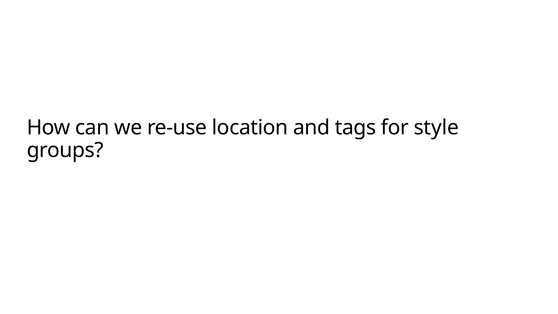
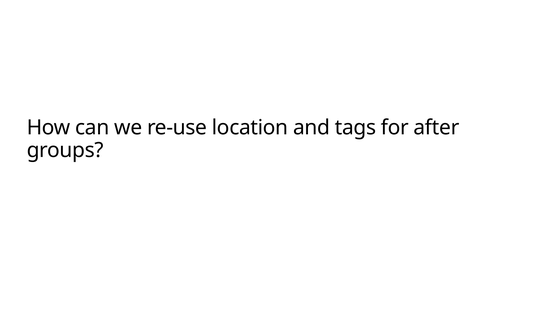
style: style -> after
